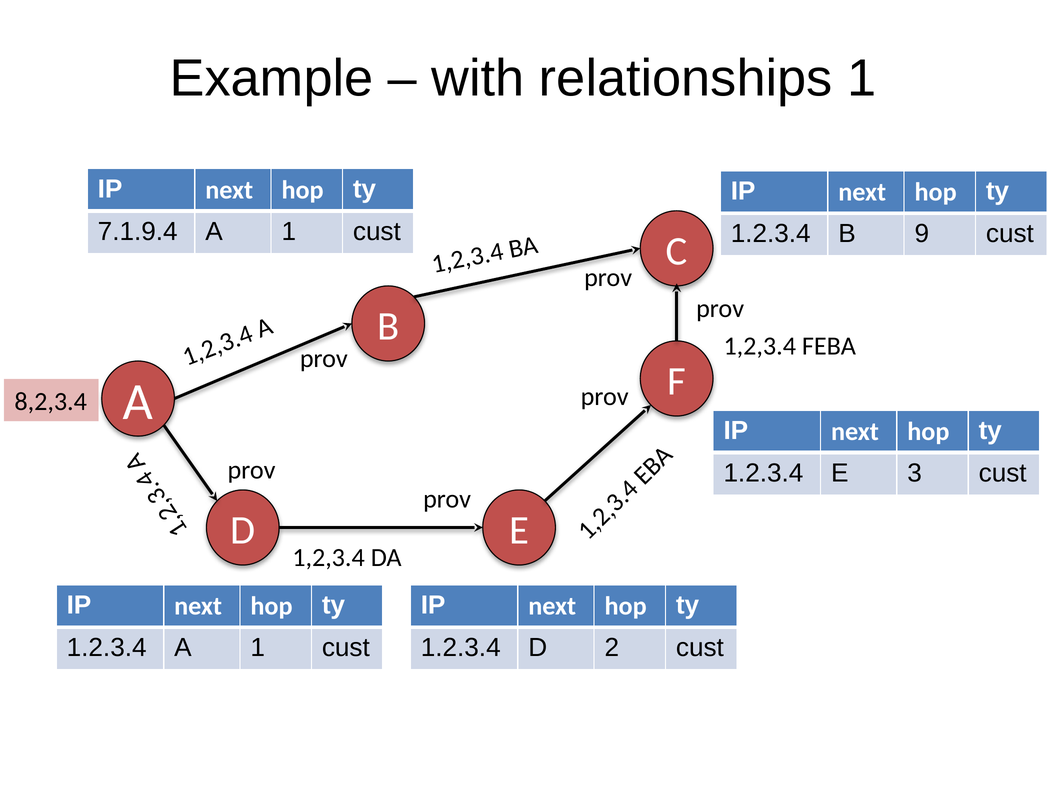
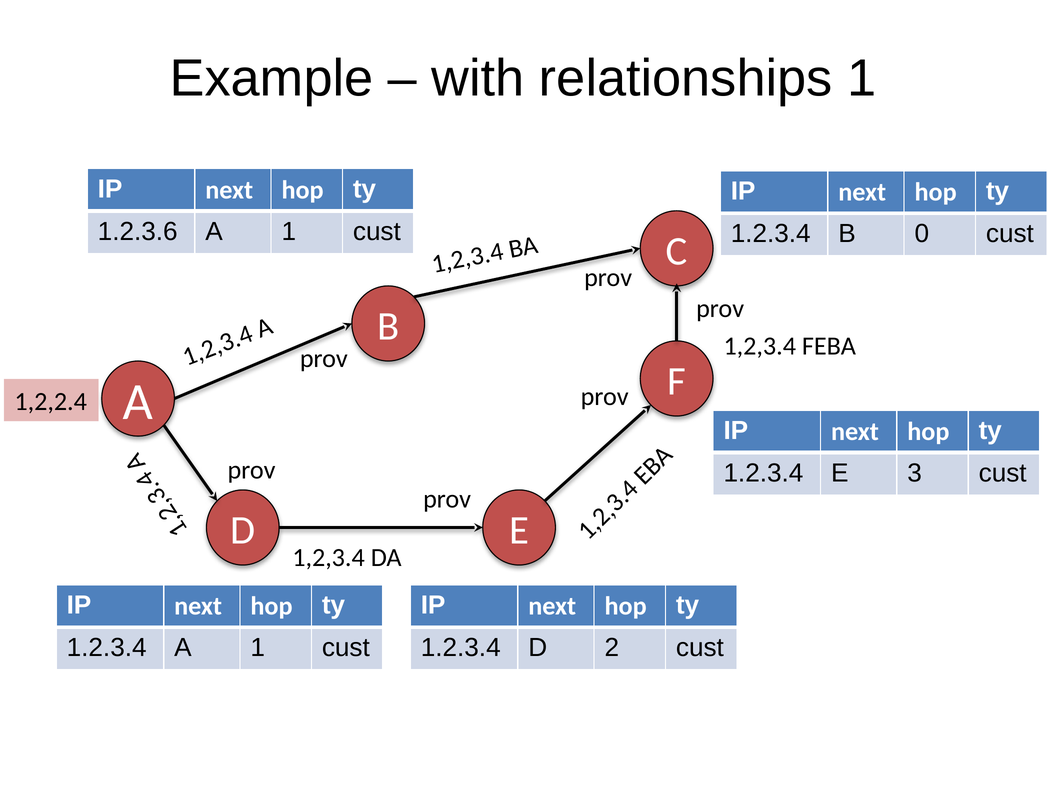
7.1.9.4: 7.1.9.4 -> 1.2.3.6
9: 9 -> 0
8,2,3.4: 8,2,3.4 -> 1,2,2.4
